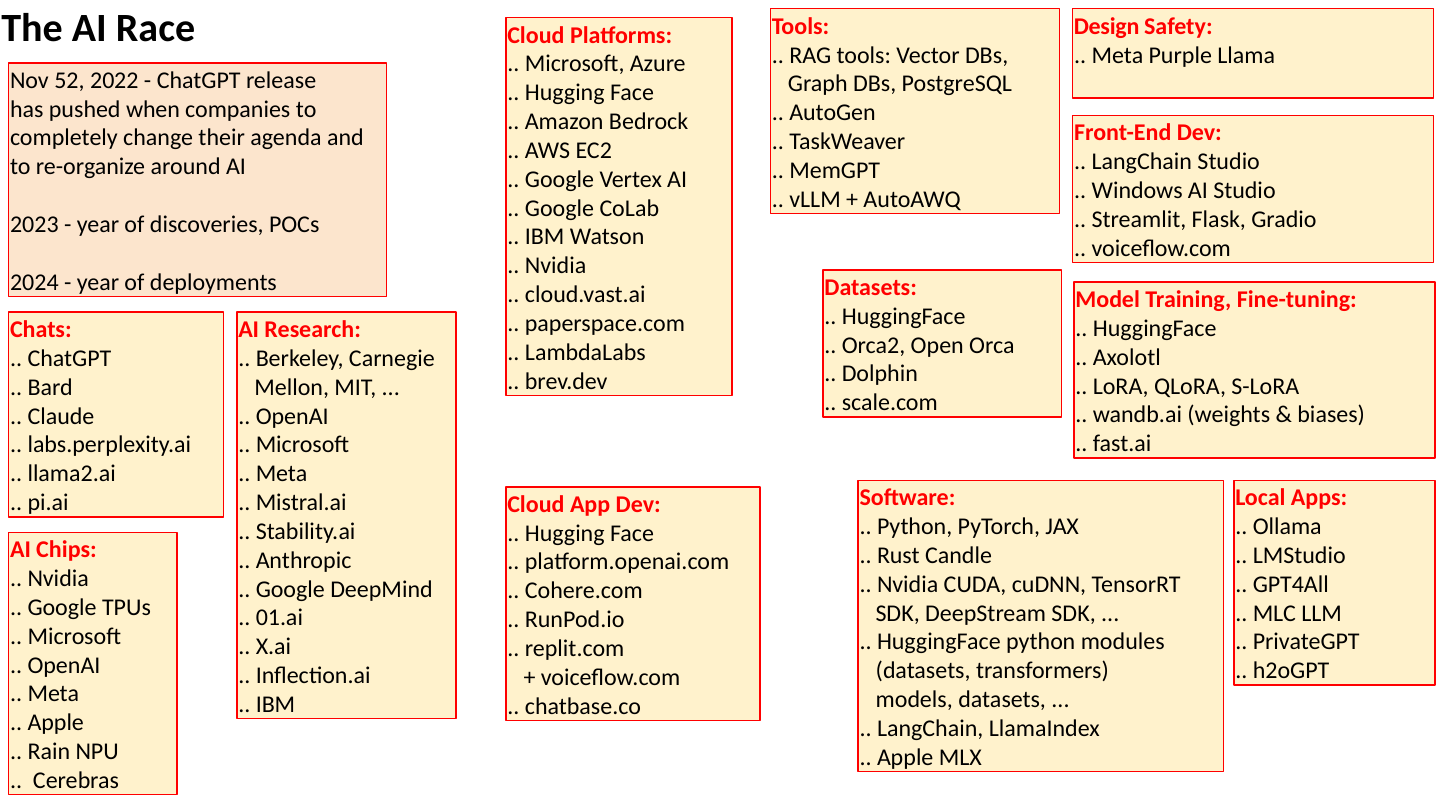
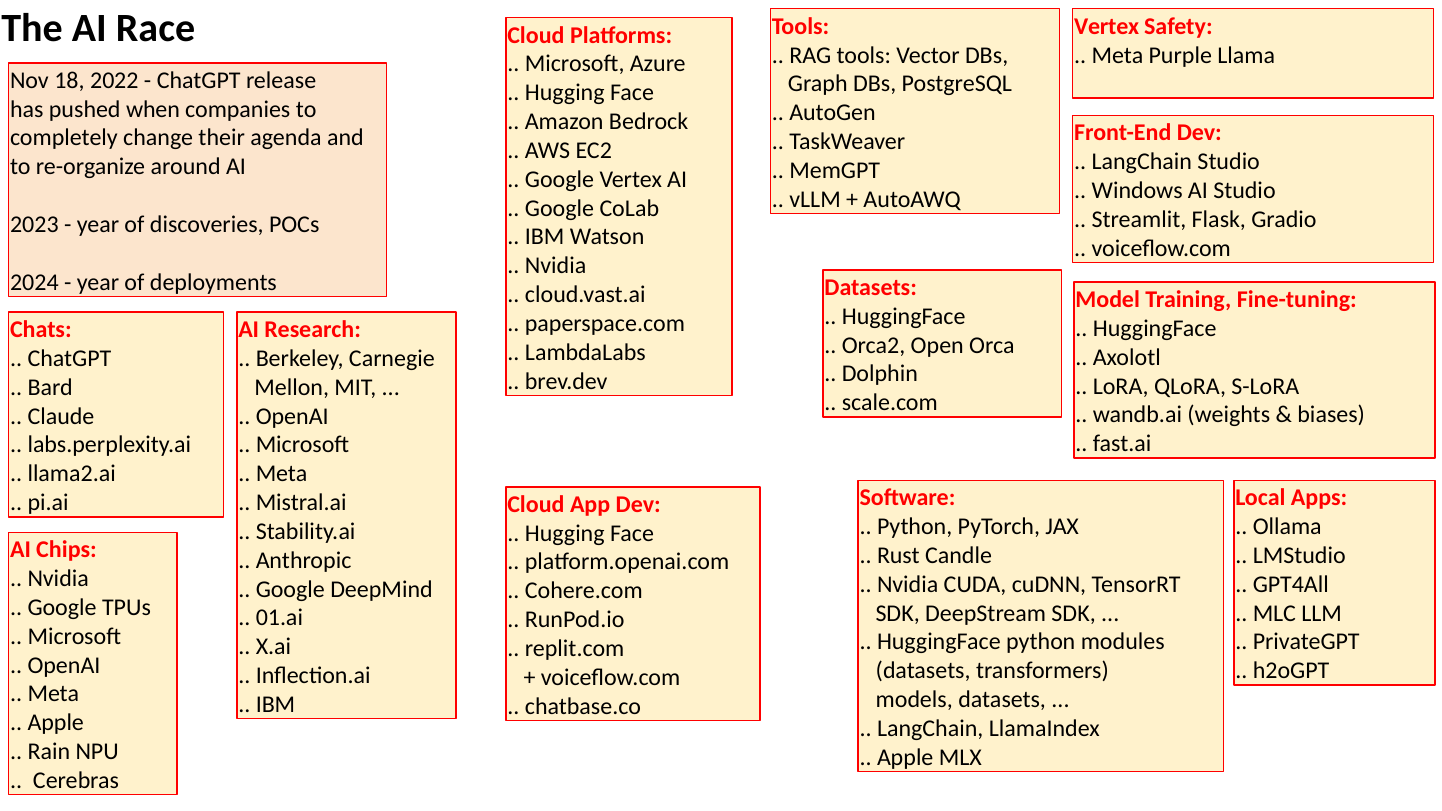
Design at (1107, 26): Design -> Vertex
52: 52 -> 18
